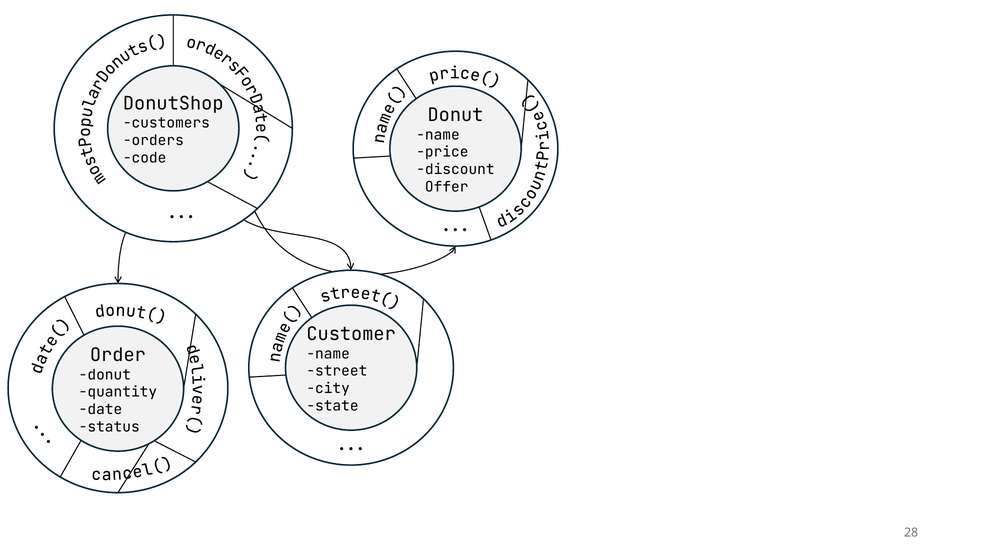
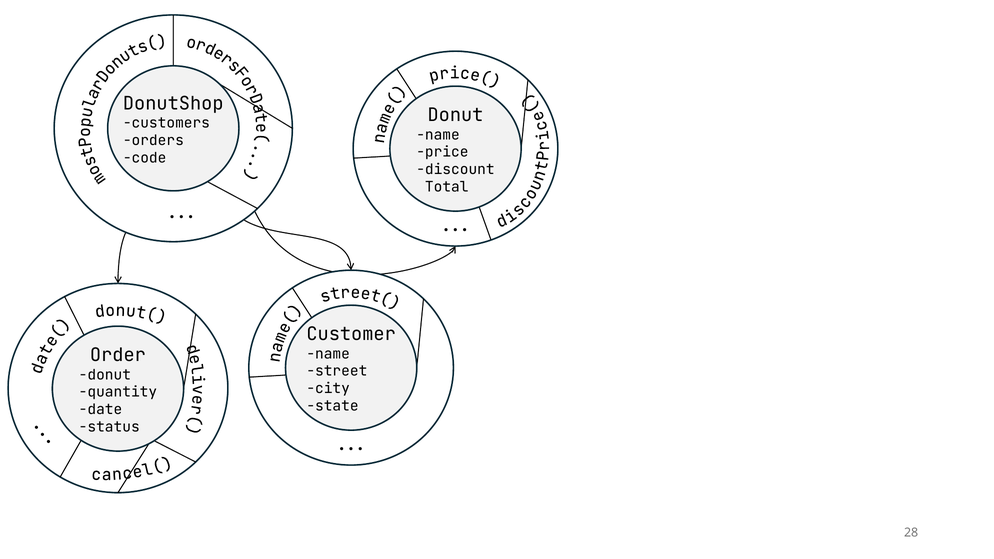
Offer: Offer -> Total
